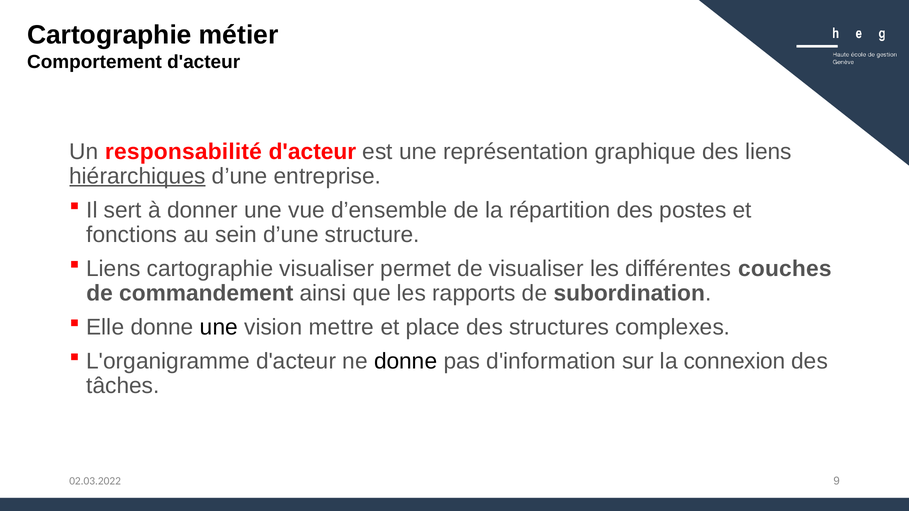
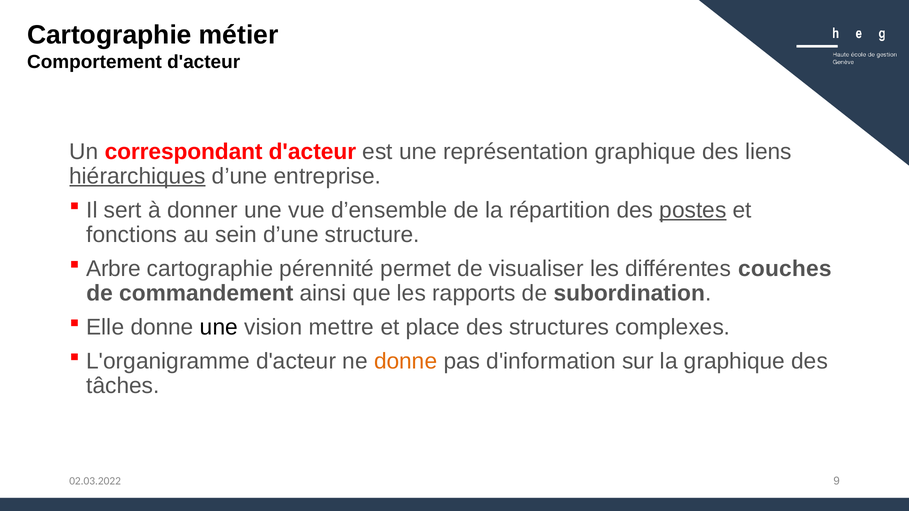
responsabilité: responsabilité -> correspondant
postes underline: none -> present
Liens at (113, 269): Liens -> Arbre
cartographie visualiser: visualiser -> pérennité
donne at (406, 361) colour: black -> orange
la connexion: connexion -> graphique
